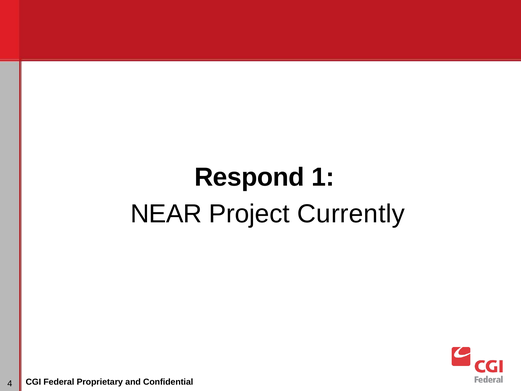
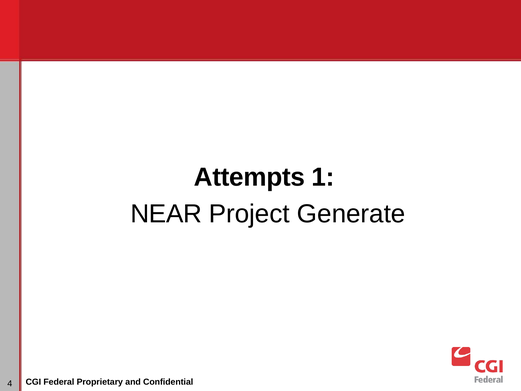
Respond: Respond -> Attempts
Currently: Currently -> Generate
